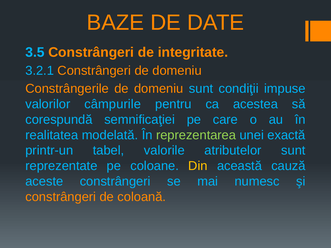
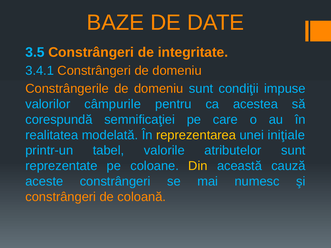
3.2.1: 3.2.1 -> 3.4.1
reprezentarea colour: light green -> yellow
exactă: exactă -> iniţiale
